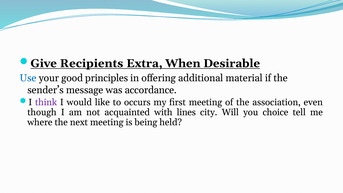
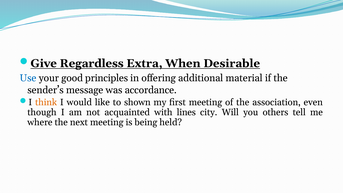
Recipients: Recipients -> Regardless
think colour: purple -> orange
occurs: occurs -> shown
choice: choice -> others
